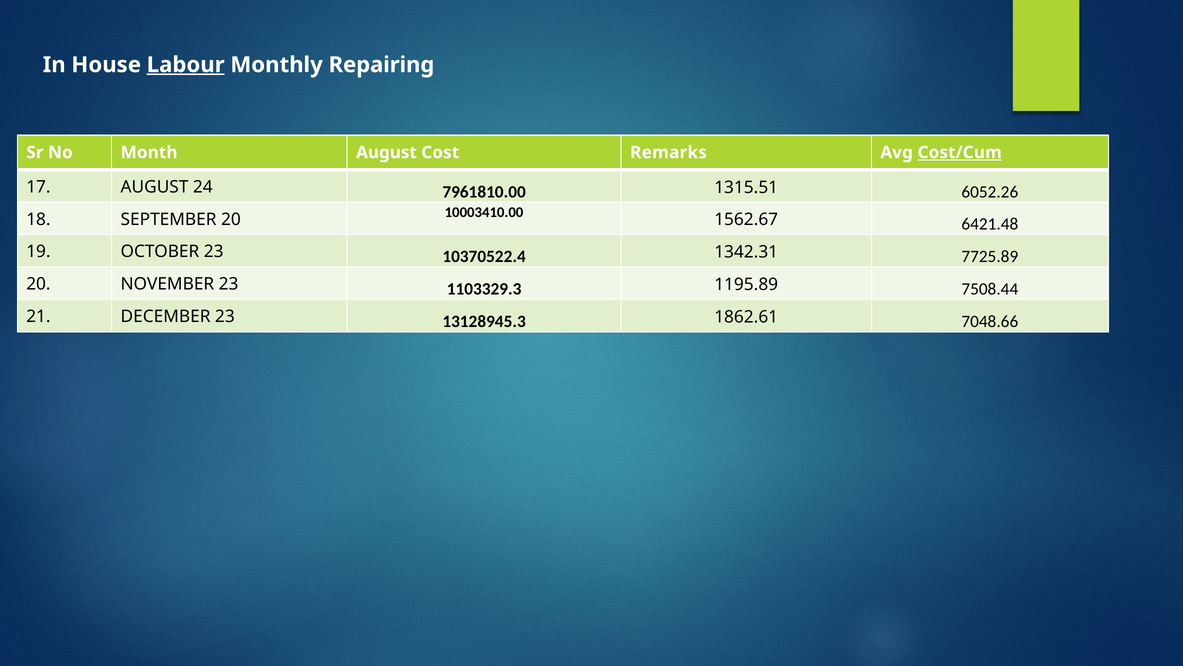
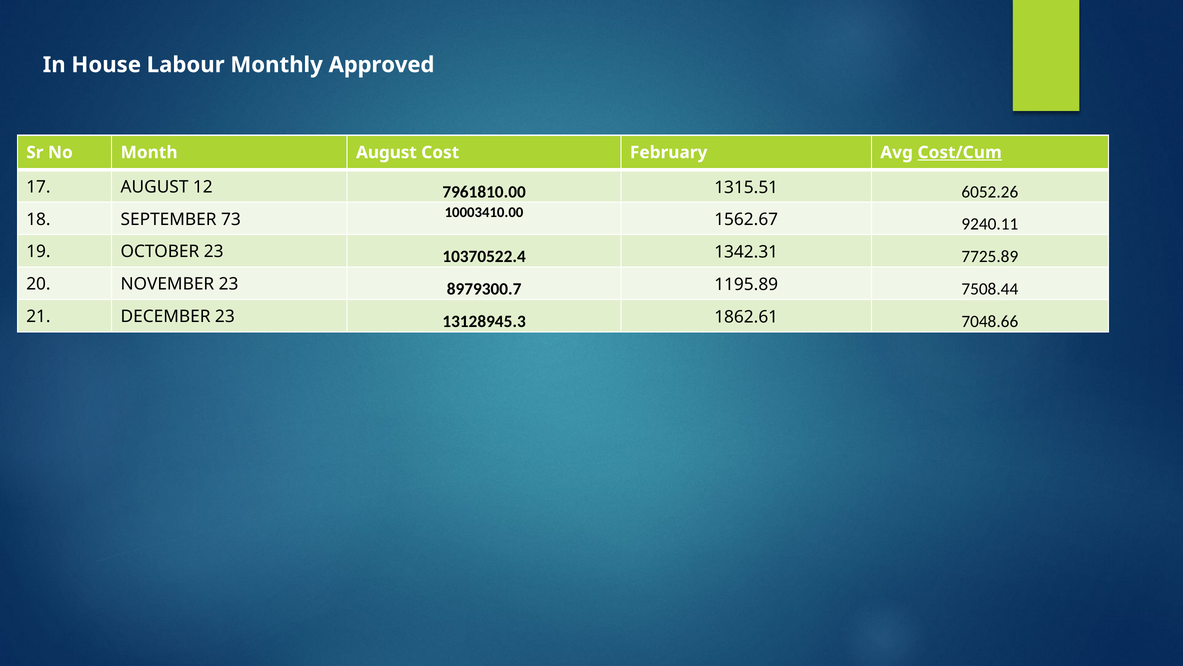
Labour underline: present -> none
Repairing: Repairing -> Approved
Remarks: Remarks -> February
24: 24 -> 12
SEPTEMBER 20: 20 -> 73
6421.48: 6421.48 -> 9240.11
1103329.3: 1103329.3 -> 8979300.7
